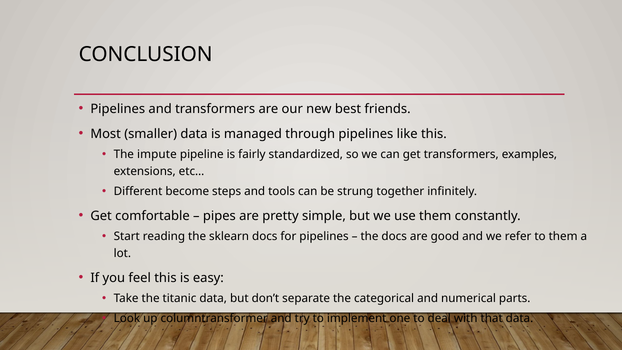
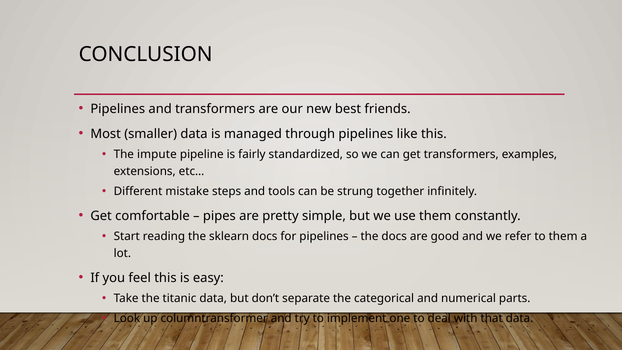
become: become -> mistake
